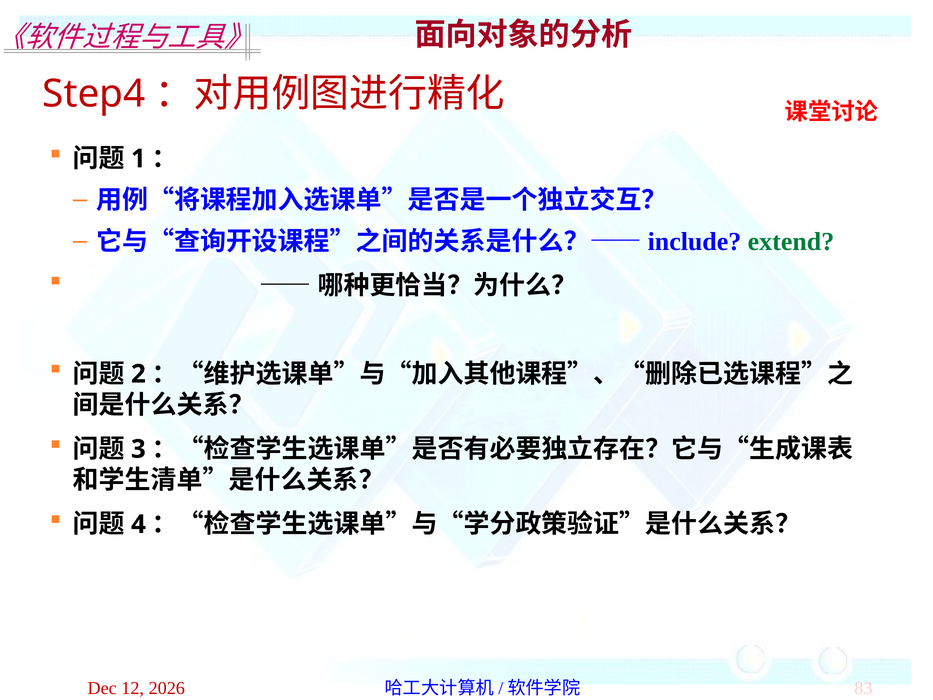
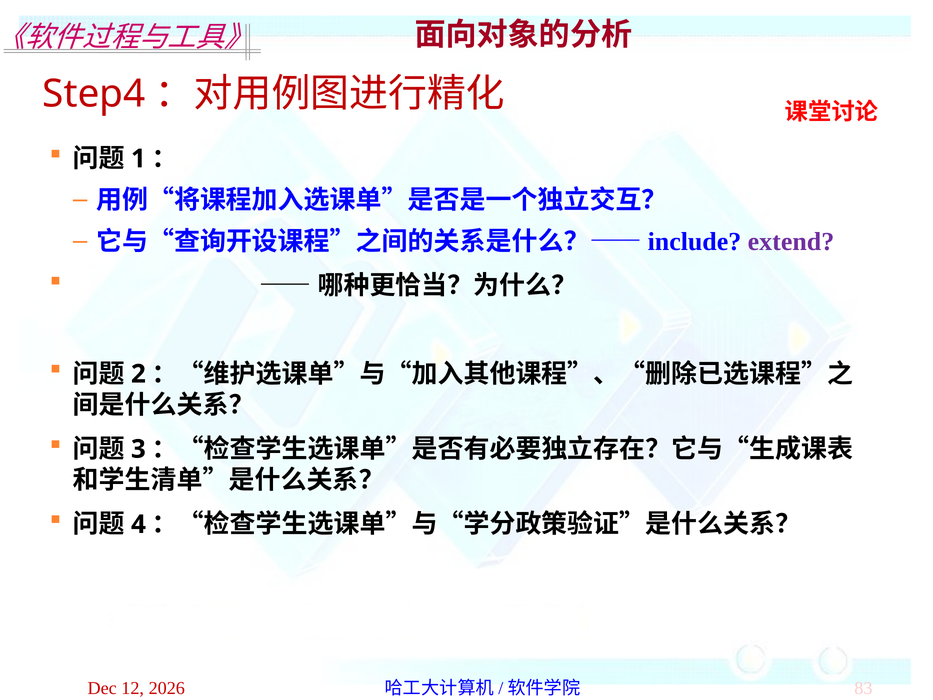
extend colour: green -> purple
